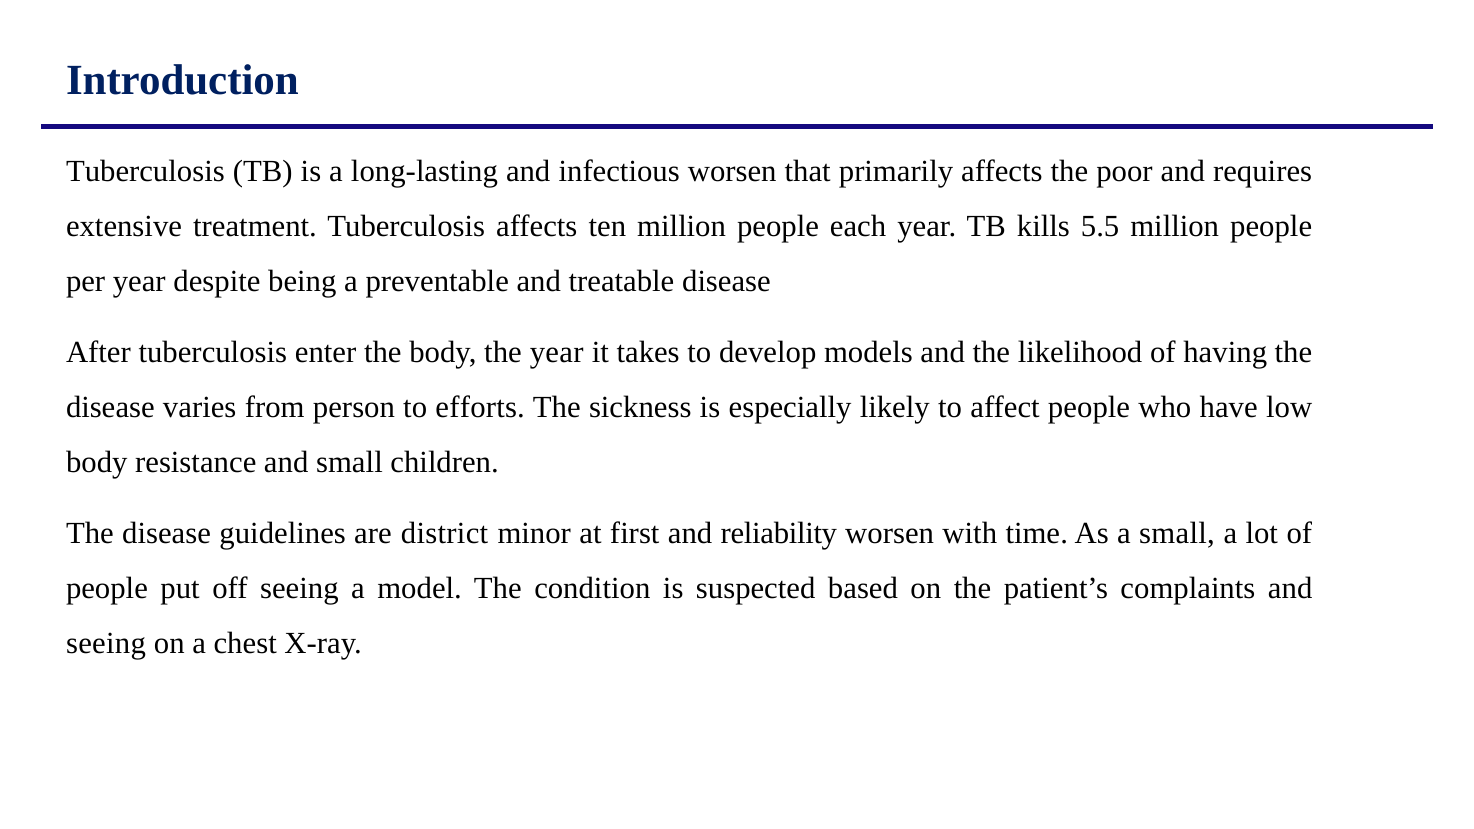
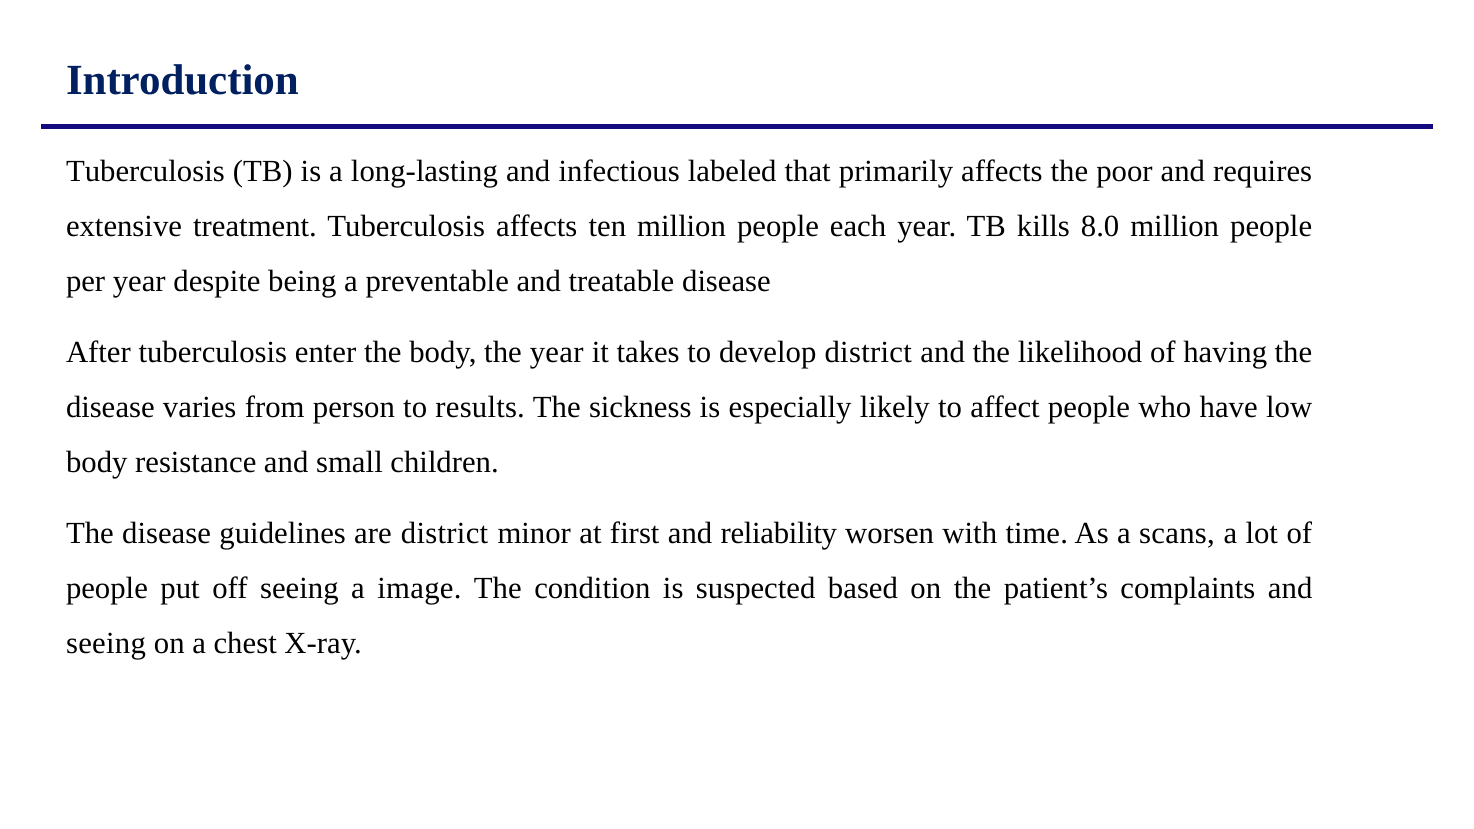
infectious worsen: worsen -> labeled
5.5: 5.5 -> 8.0
develop models: models -> district
efforts: efforts -> results
a small: small -> scans
model: model -> image
